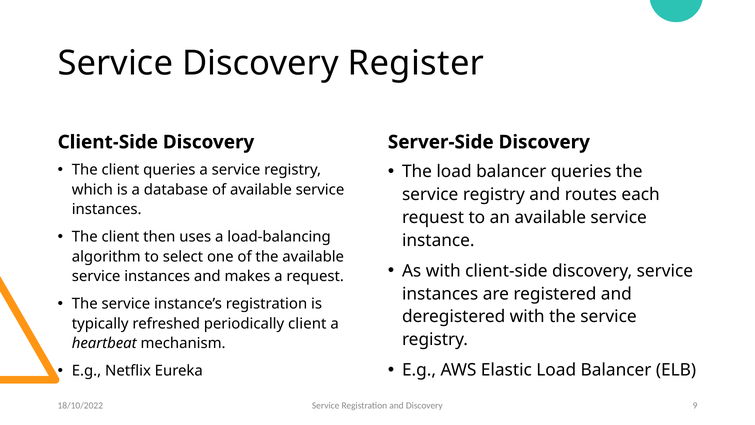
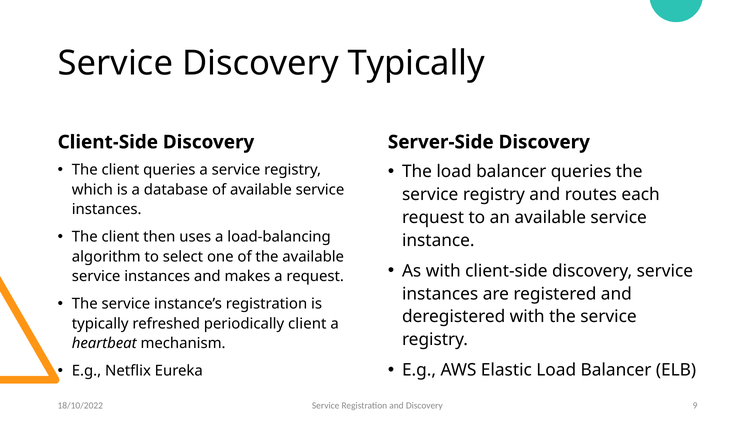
Discovery Register: Register -> Typically
